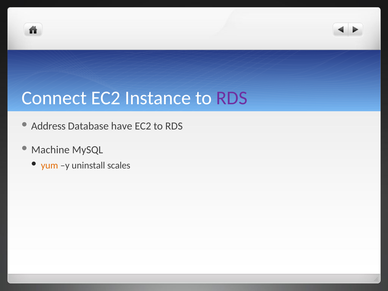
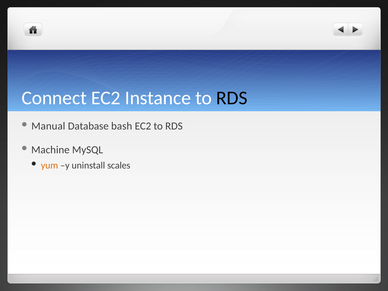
RDS at (232, 98) colour: purple -> black
Address: Address -> Manual
have: have -> bash
